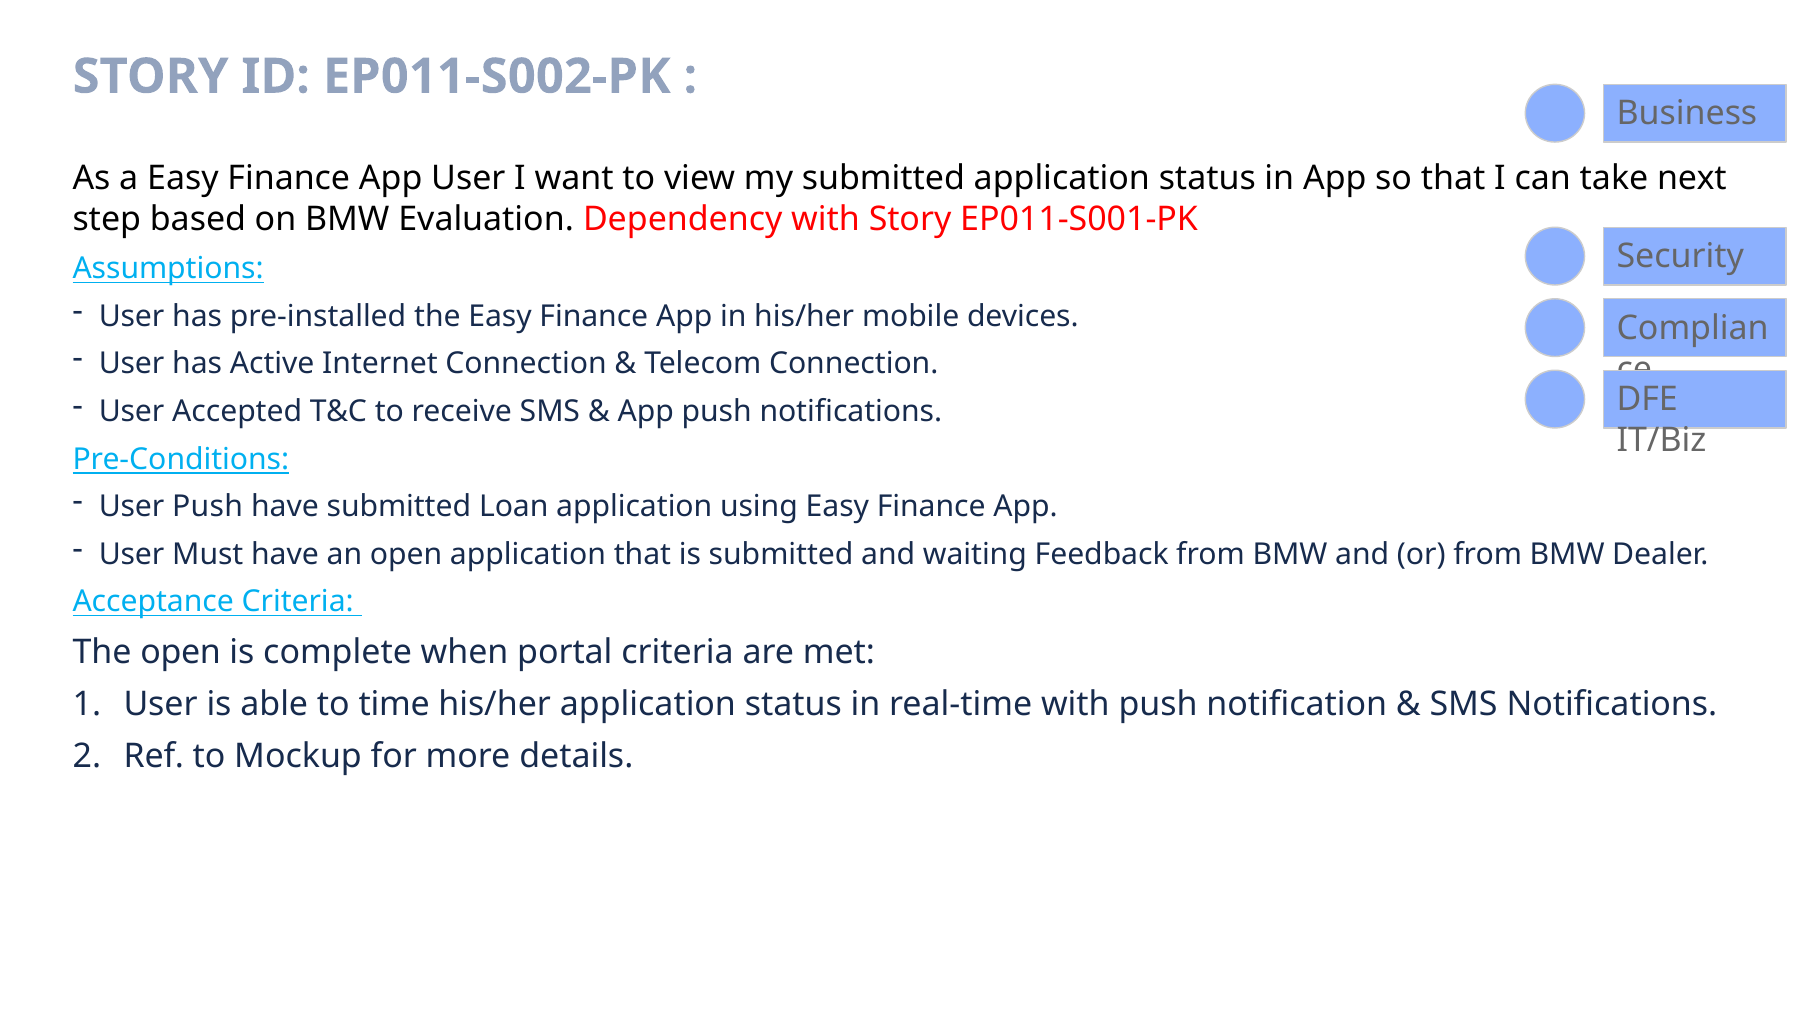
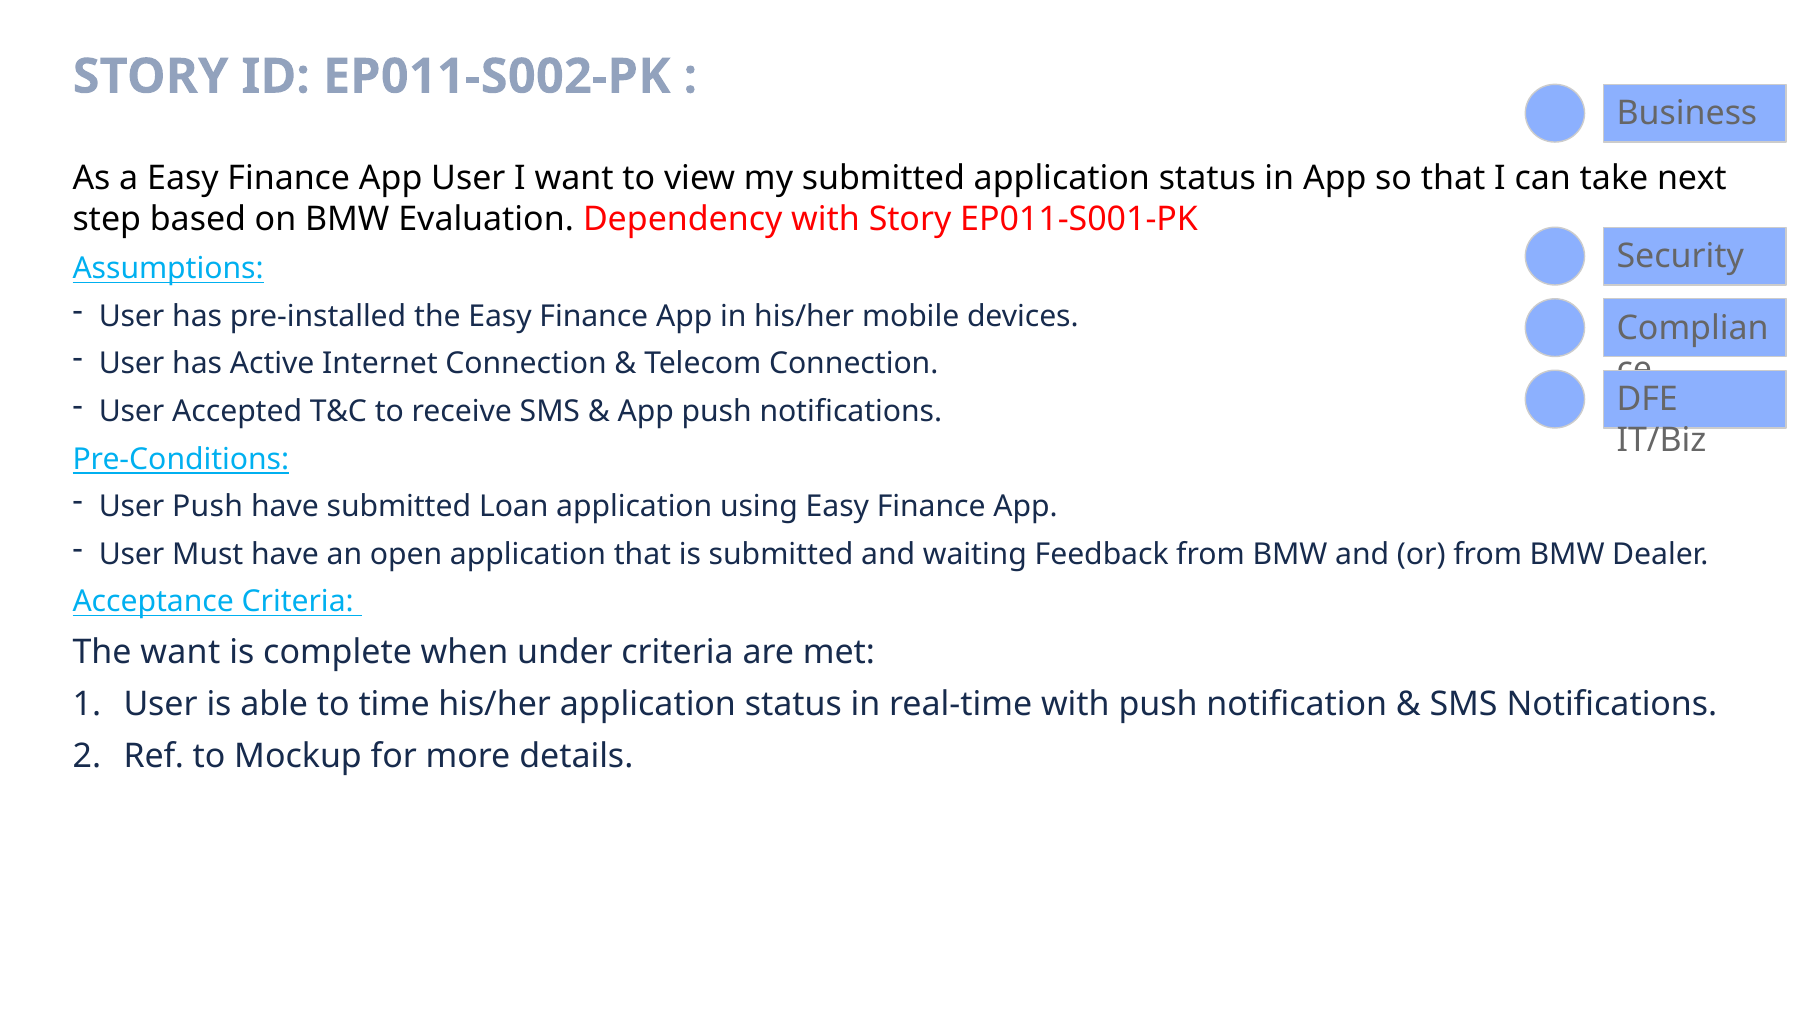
The open: open -> want
portal: portal -> under
